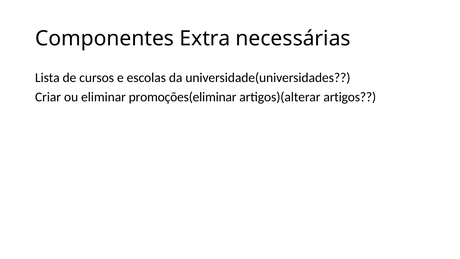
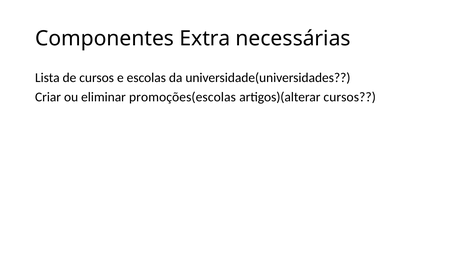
promoções(eliminar: promoções(eliminar -> promoções(escolas
artigos)(alterar artigos: artigos -> cursos
